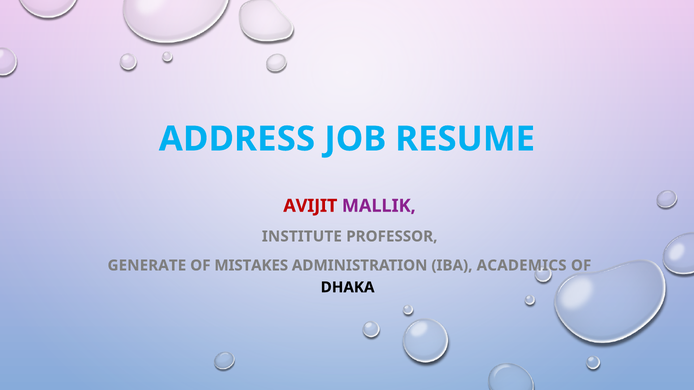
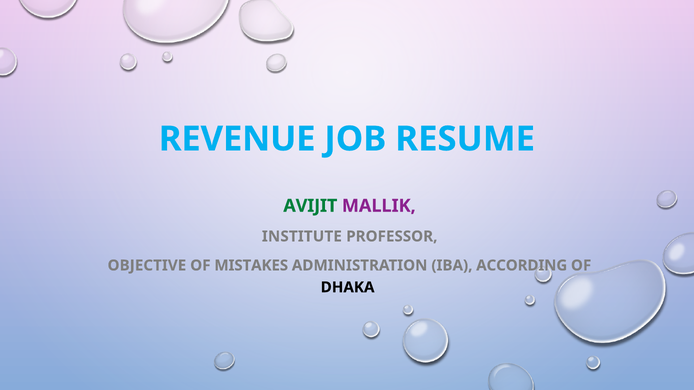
ADDRESS: ADDRESS -> REVENUE
AVIJIT colour: red -> green
GENERATE: GENERATE -> OBJECTIVE
ACADEMICS: ACADEMICS -> ACCORDING
